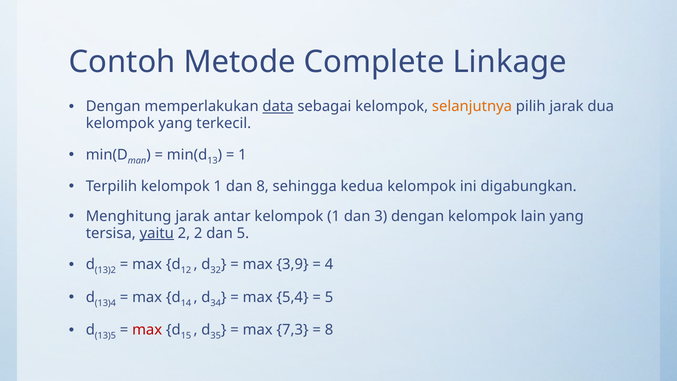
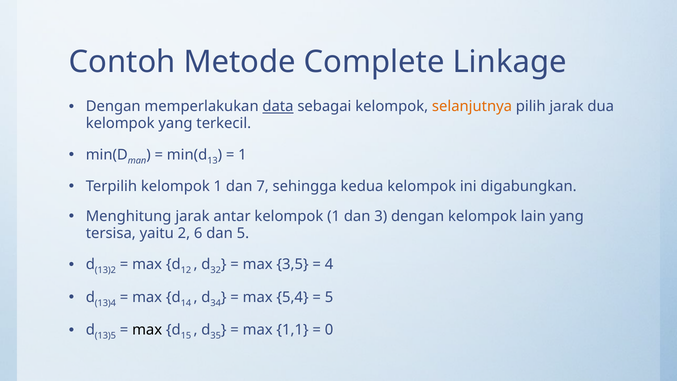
dan 8: 8 -> 7
yaitu underline: present -> none
2 2: 2 -> 6
3,9: 3,9 -> 3,5
max at (147, 330) colour: red -> black
7,3: 7,3 -> 1,1
8 at (329, 330): 8 -> 0
